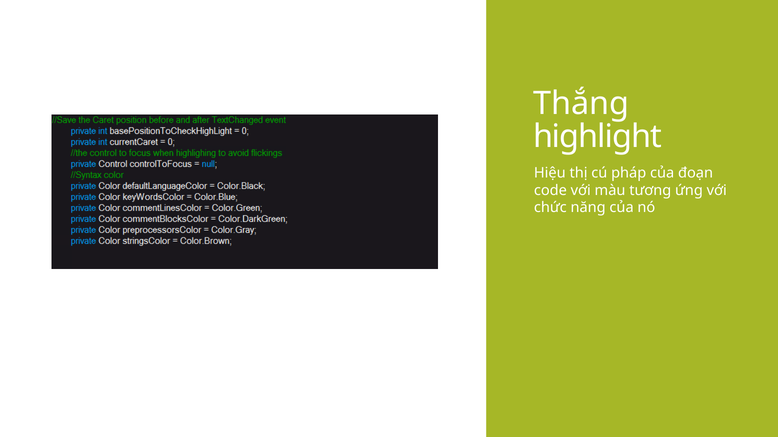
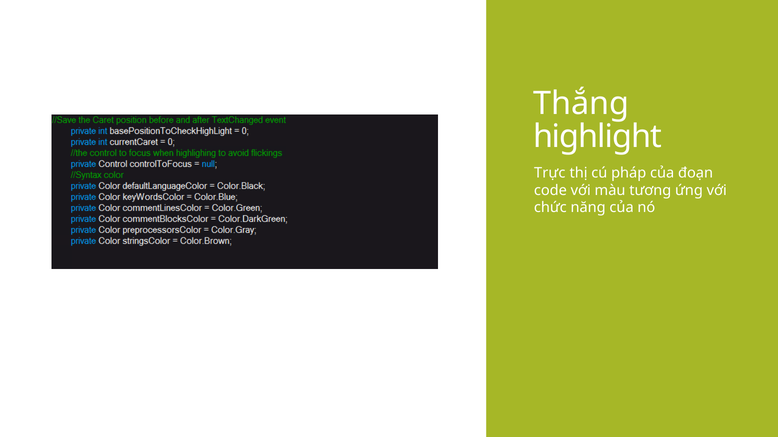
Hiệu: Hiệu -> Trực
